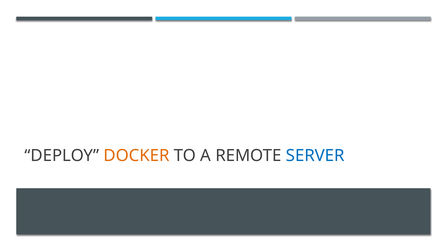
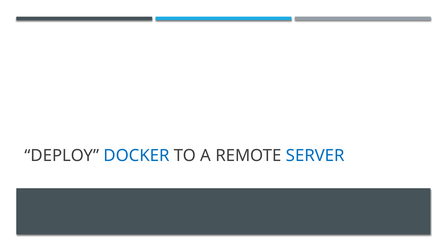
DOCKER colour: orange -> blue
